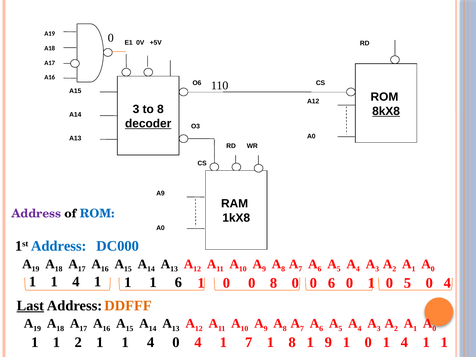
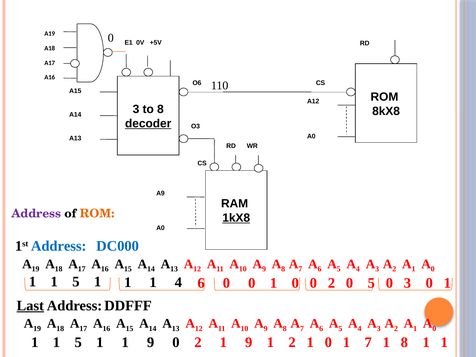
8kX8 underline: present -> none
ROM at (97, 213) colour: blue -> orange
1kX8 underline: none -> present
4 at (76, 282): 4 -> 5
1 at (201, 283): 1 -> 6
0 0 8: 8 -> 1
0 0 6: 6 -> 2
1 at (371, 283): 1 -> 5
0 5: 5 -> 3
4 at (447, 283): 4 -> 1
1 6: 6 -> 4
DDFFF colour: orange -> black
2 at (78, 342): 2 -> 5
4 at (151, 342): 4 -> 9
4 at (198, 342): 4 -> 2
7 at (249, 342): 7 -> 9
1 8: 8 -> 2
9 at (328, 342): 9 -> 0
0 at (368, 342): 0 -> 7
4 at (404, 342): 4 -> 8
